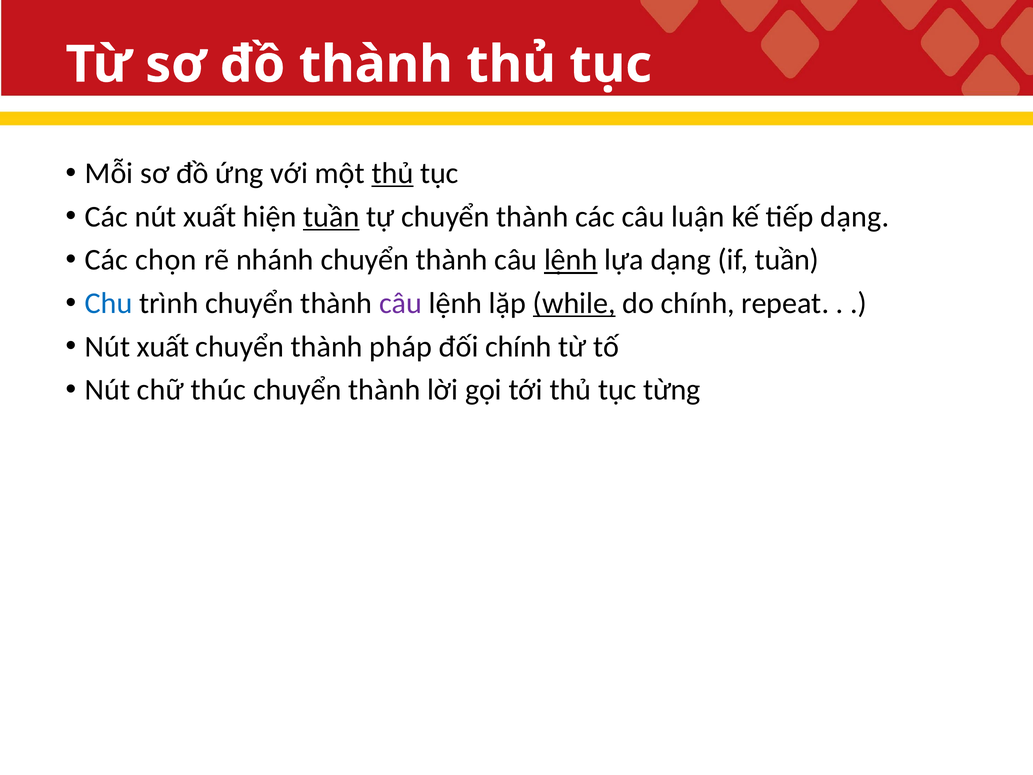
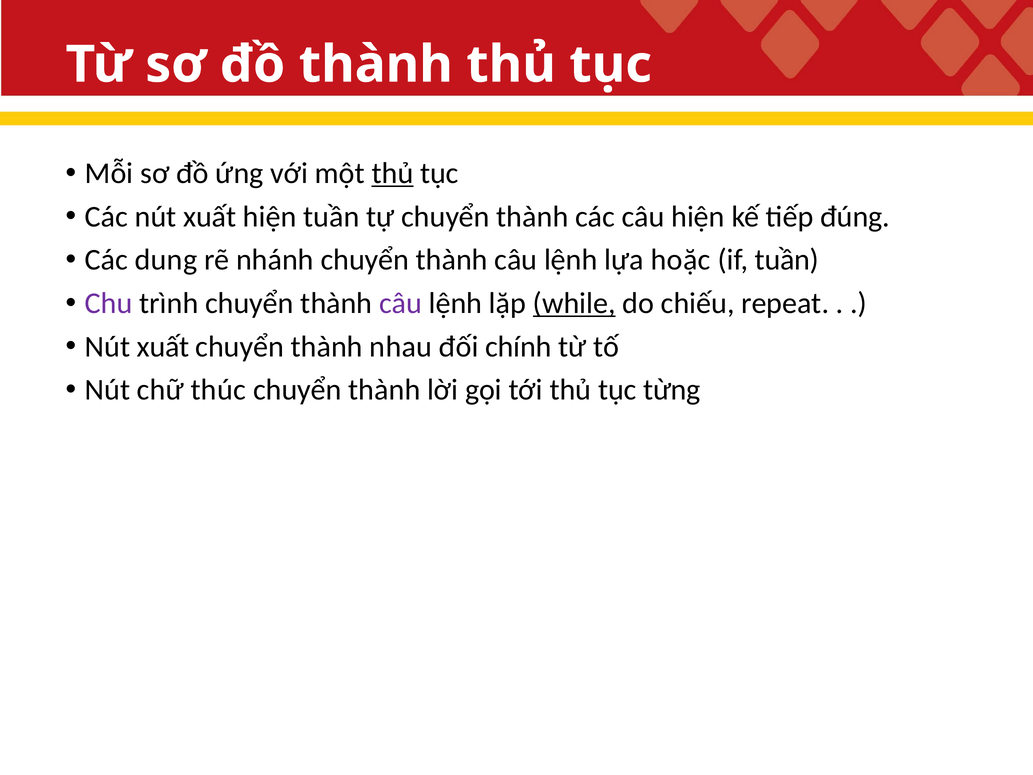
tuần at (331, 217) underline: present -> none
câu luận: luận -> hiện
tiếp dạng: dạng -> đúng
chọn: chọn -> dung
lệnh at (571, 260) underline: present -> none
lựa dạng: dạng -> hoặc
Chu colour: blue -> purple
do chính: chính -> chiếu
pháp: pháp -> nhau
